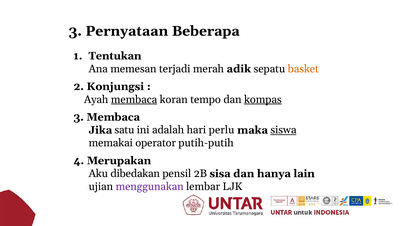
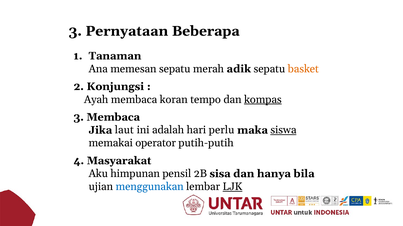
Tentukan: Tentukan -> Tanaman
memesan terjadi: terjadi -> sepatu
membaca at (134, 100) underline: present -> none
satu: satu -> laut
Merupakan: Merupakan -> Masyarakat
dibedakan: dibedakan -> himpunan
lain: lain -> bila
menggunakan colour: purple -> blue
LJK underline: none -> present
